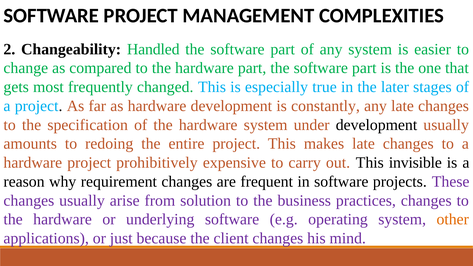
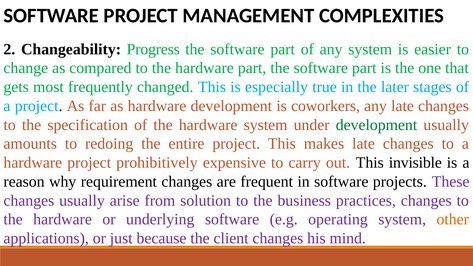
Handled: Handled -> Progress
constantly: constantly -> coworkers
development at (376, 125) colour: black -> green
